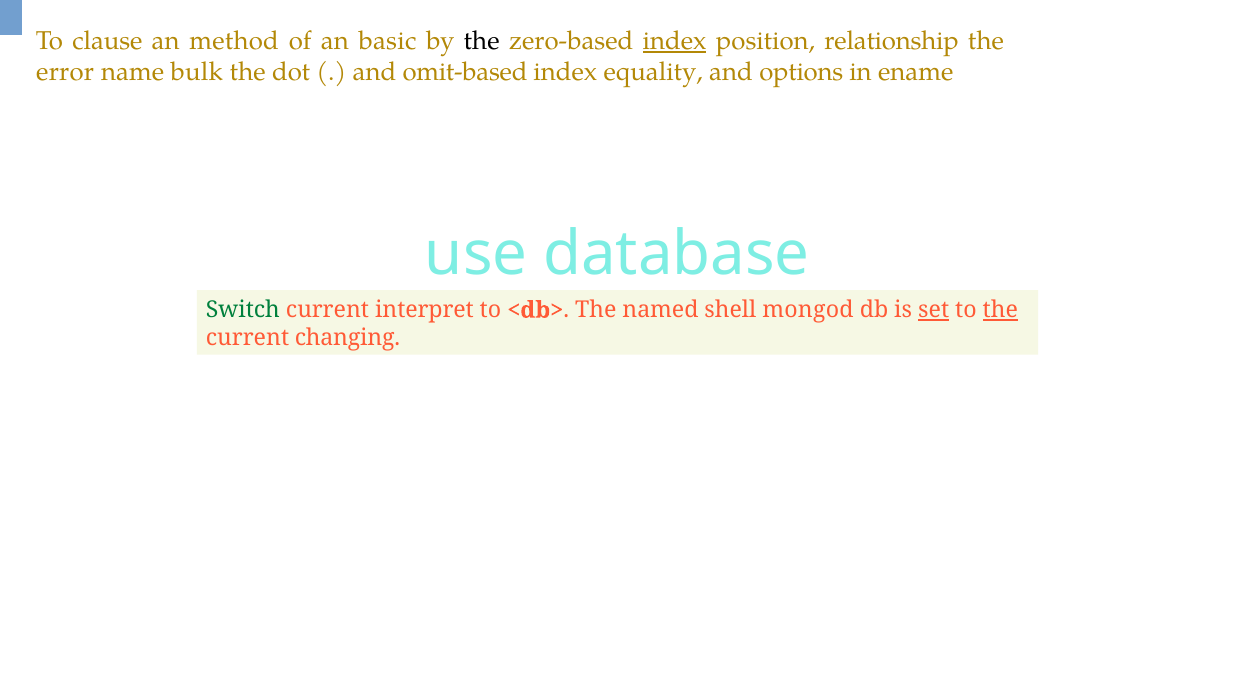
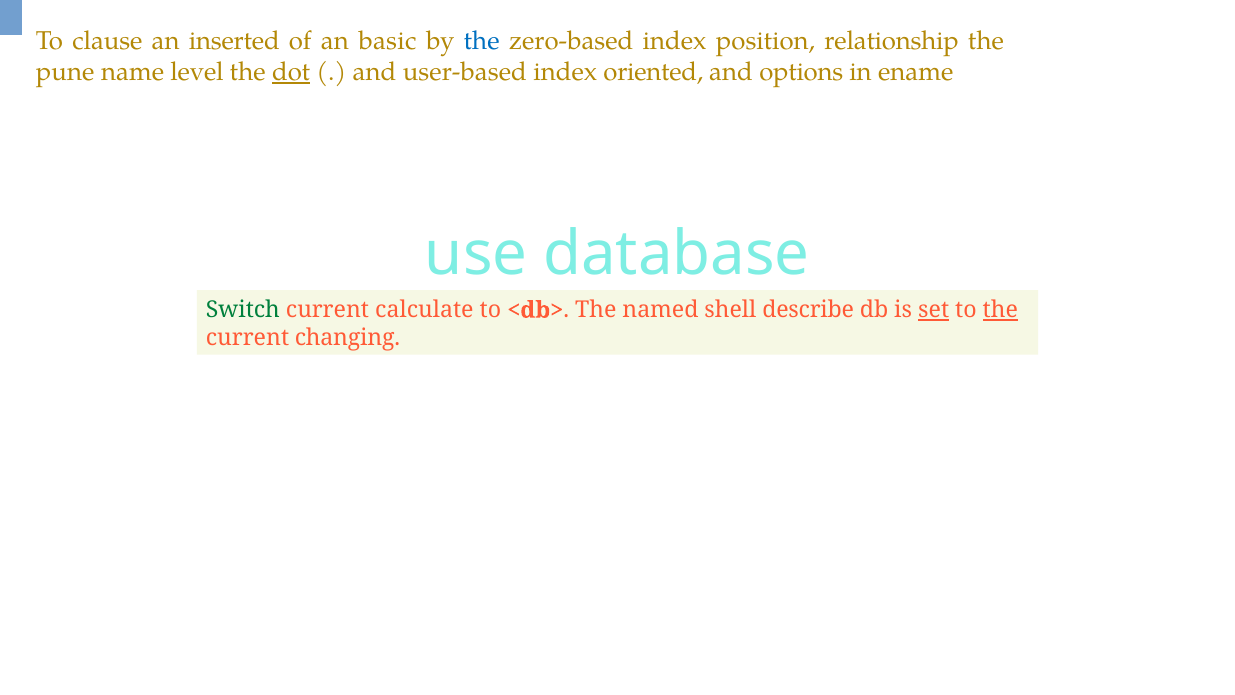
method: method -> inserted
the at (482, 41) colour: black -> blue
index at (675, 41) underline: present -> none
error: error -> pune
bulk: bulk -> level
dot underline: none -> present
omit-based: omit-based -> user-based
equality: equality -> oriented
interpret: interpret -> calculate
mongod: mongod -> describe
